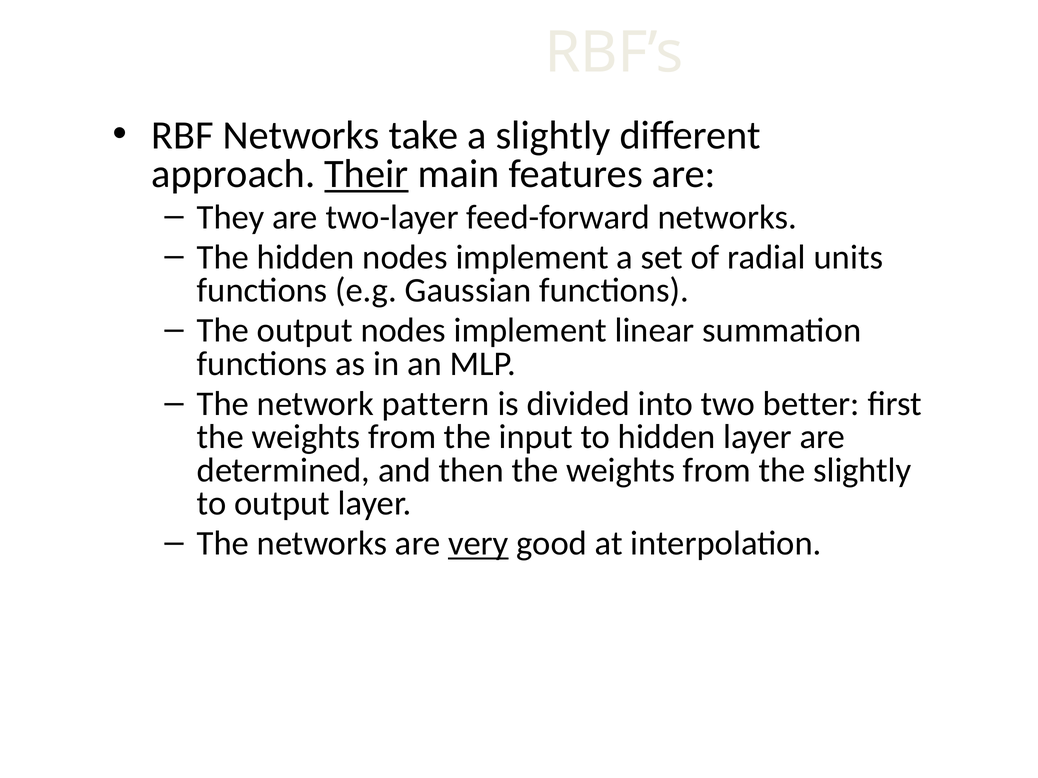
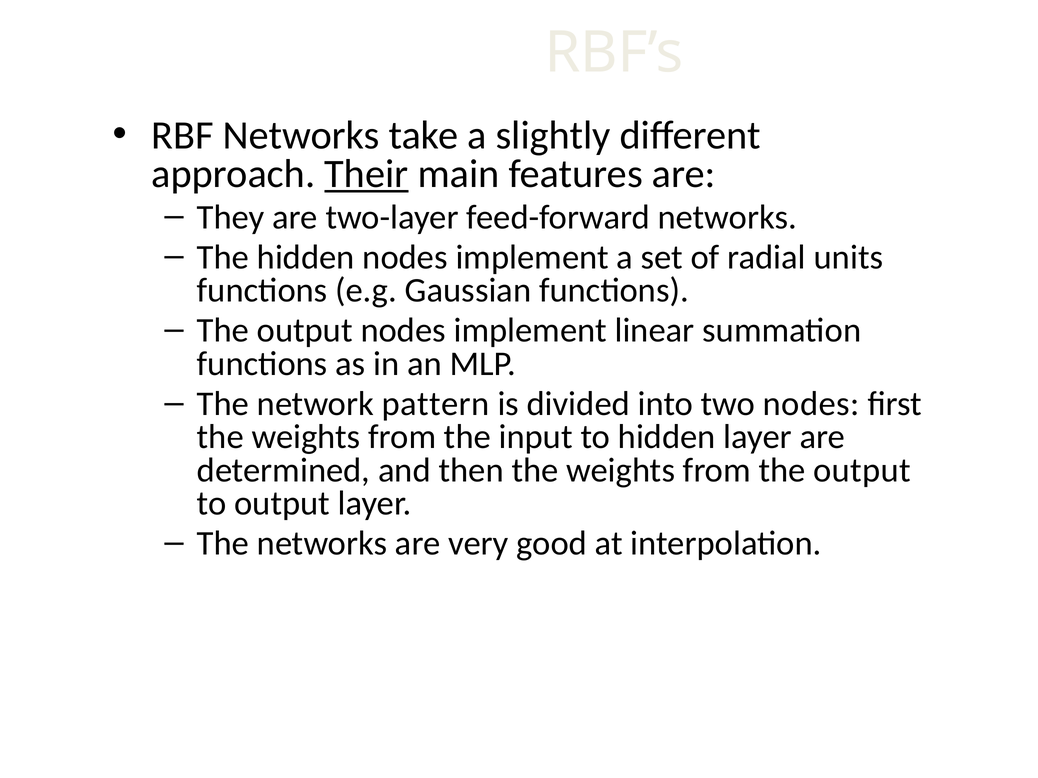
two better: better -> nodes
from the slightly: slightly -> output
very underline: present -> none
